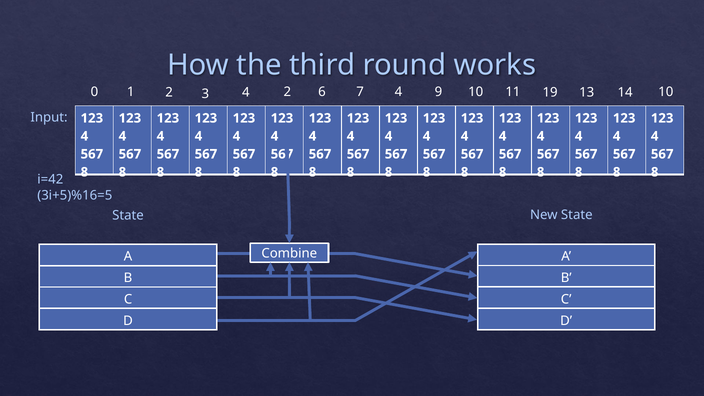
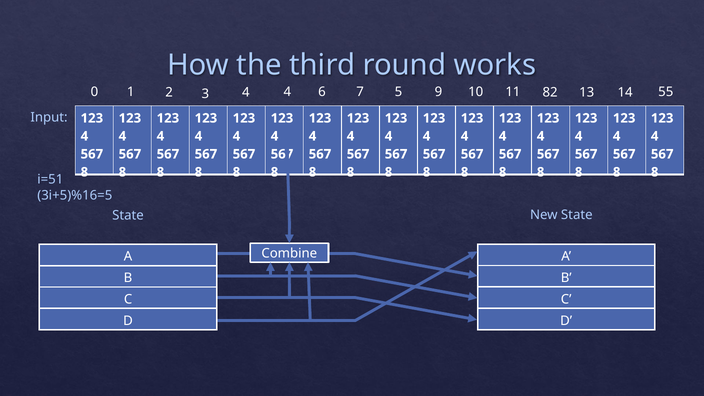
4 2: 2 -> 4
7 4: 4 -> 5
19: 19 -> 82
14 10: 10 -> 55
i=42: i=42 -> i=51
